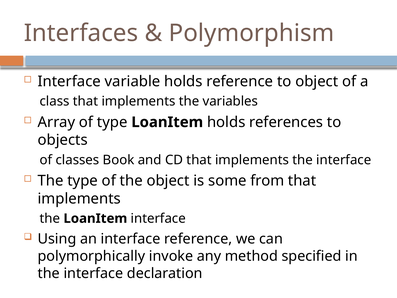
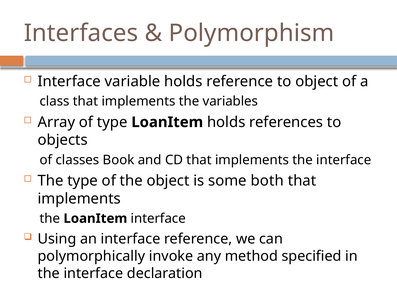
from: from -> both
